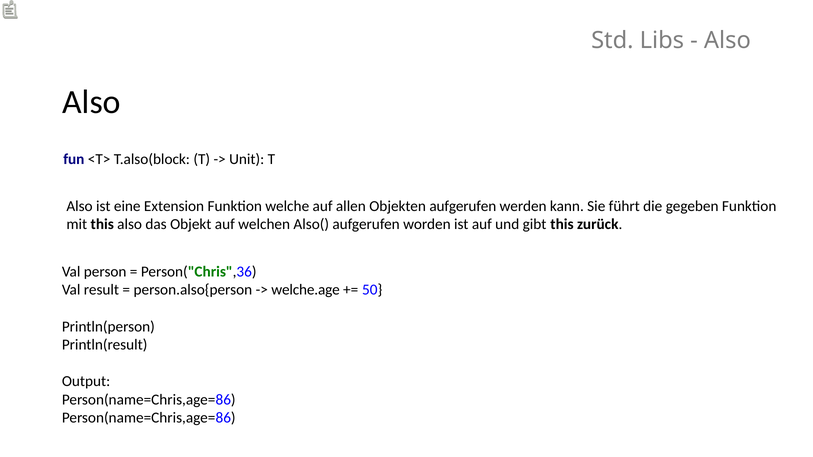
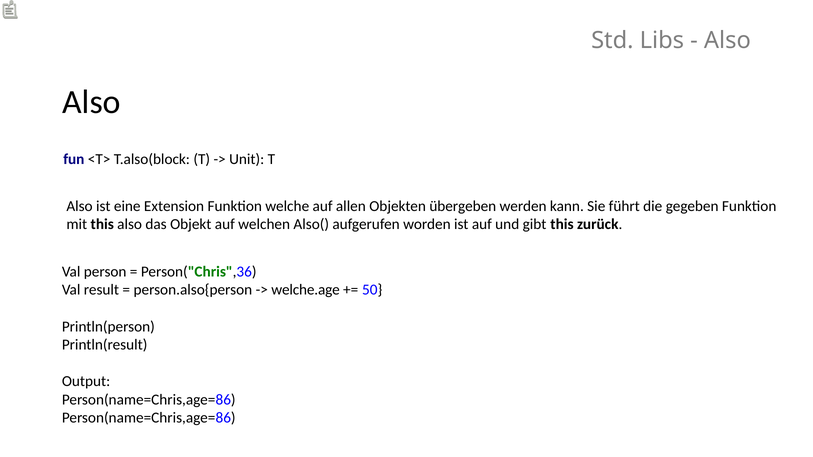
Objekten aufgerufen: aufgerufen -> übergeben
